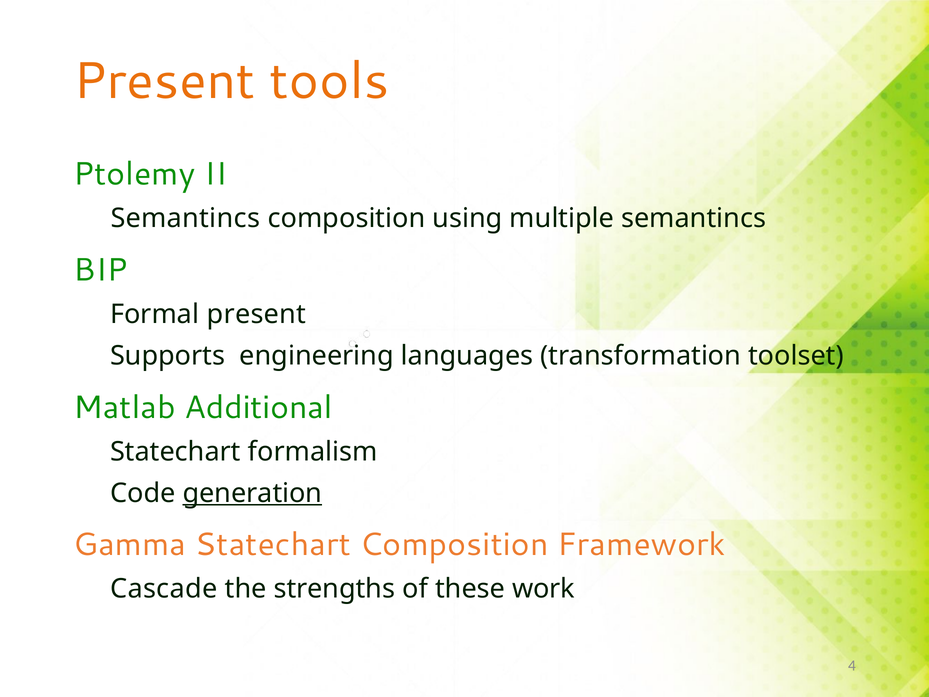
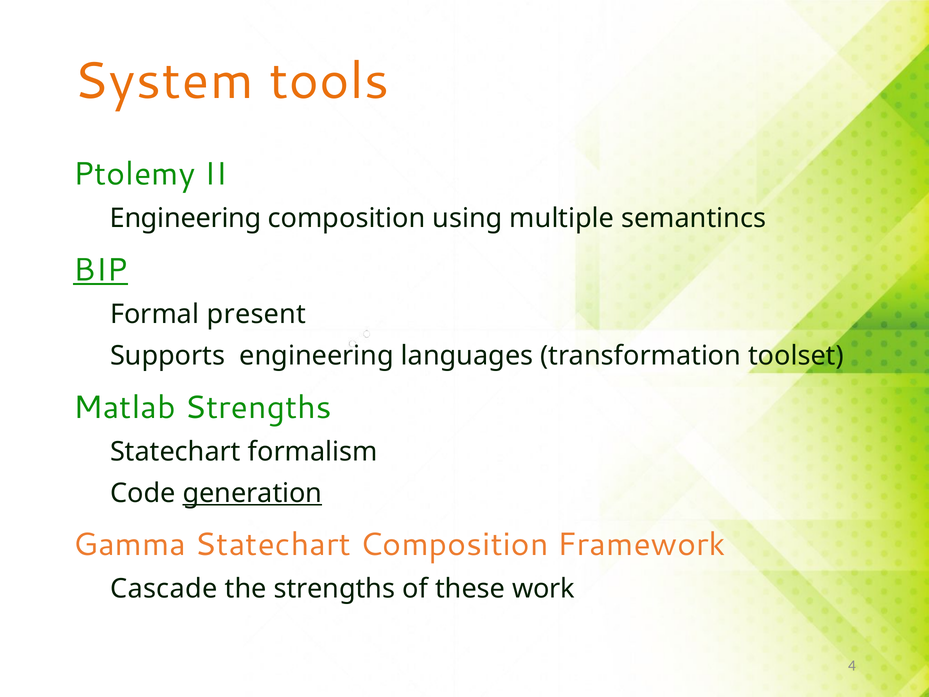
Present at (164, 81): Present -> System
Semantincs at (185, 218): Semantincs -> Engineering
BIP underline: none -> present
Matlab Additional: Additional -> Strengths
